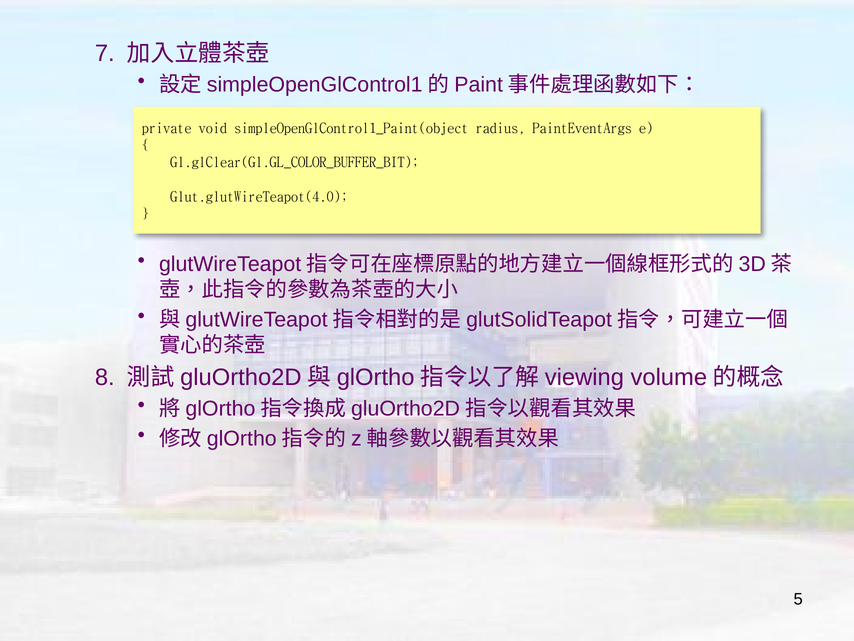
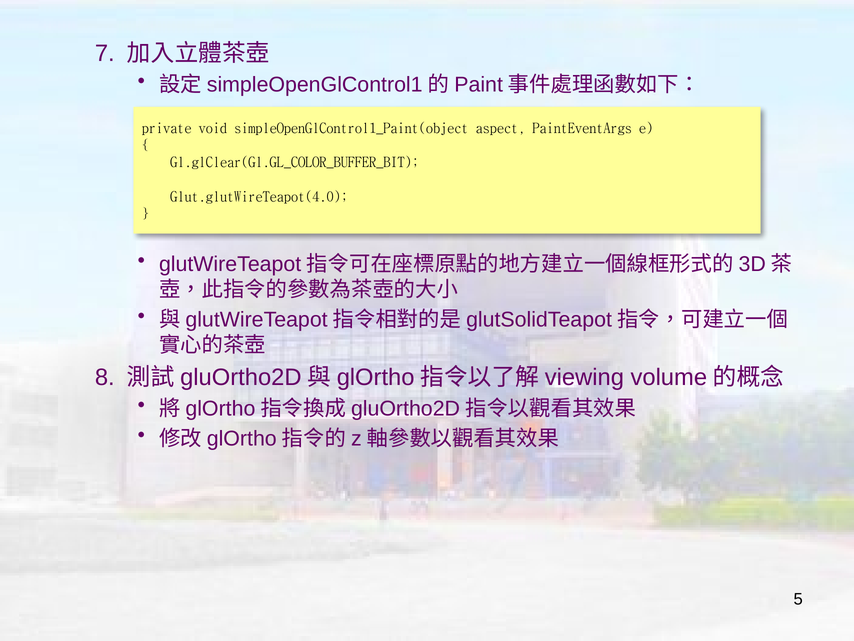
radius: radius -> aspect
